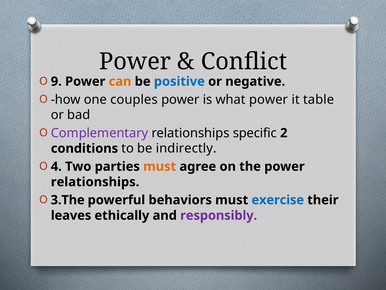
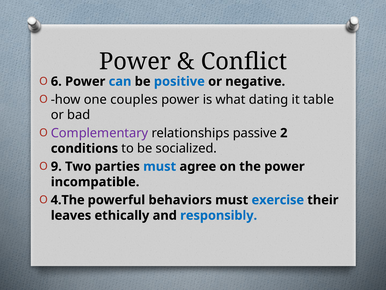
9: 9 -> 6
can colour: orange -> blue
what power: power -> dating
specific: specific -> passive
indirectly: indirectly -> socialized
4: 4 -> 9
must at (160, 166) colour: orange -> blue
relationships at (95, 182): relationships -> incompatible
3.The: 3.The -> 4.The
responsibly colour: purple -> blue
